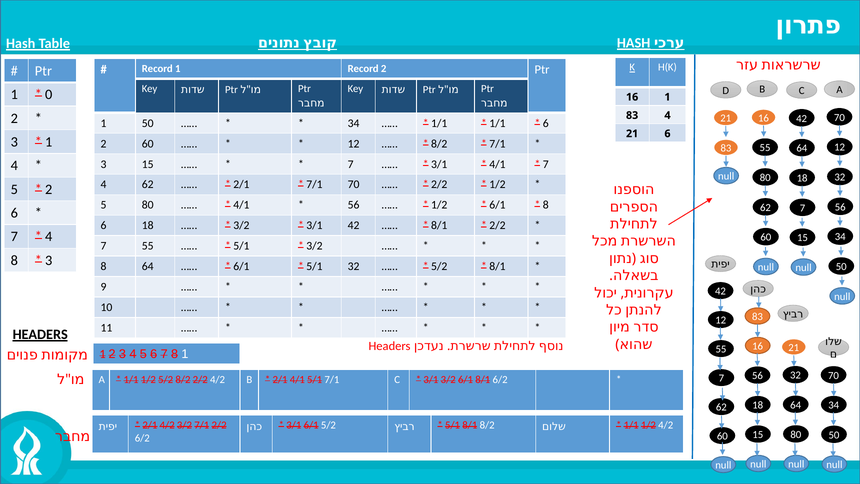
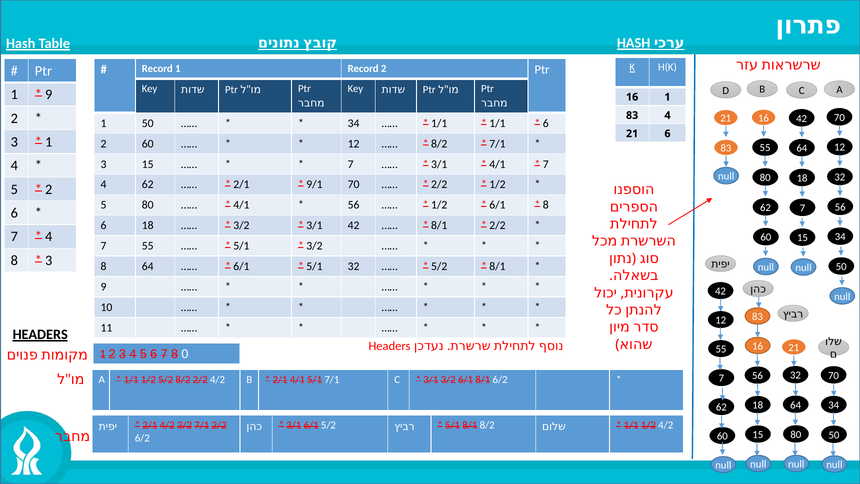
0 at (49, 95): 0 -> 9
7/1 at (314, 185): 7/1 -> 9/1
8 1: 1 -> 0
